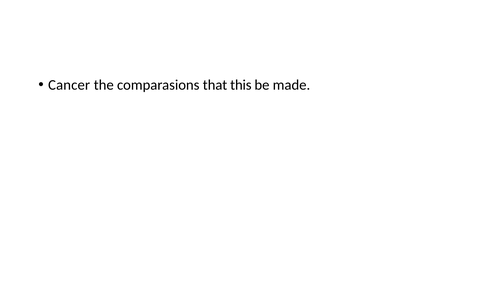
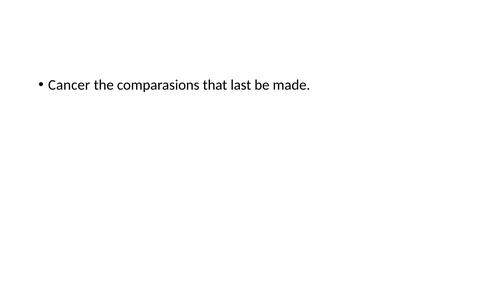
this: this -> last
